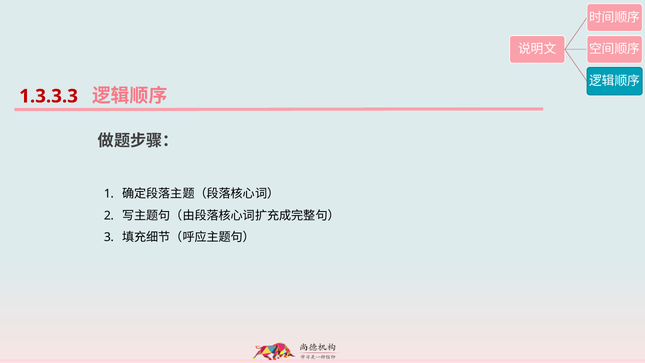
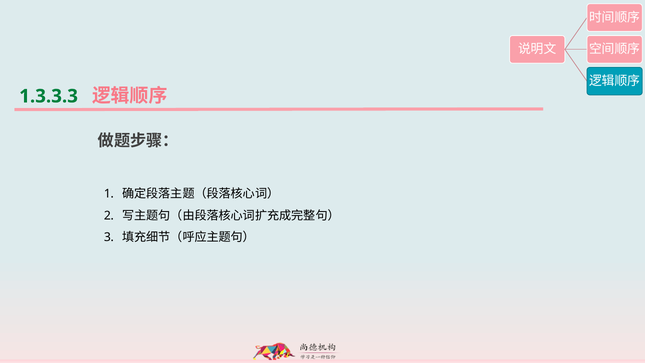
1.3.3.3 colour: red -> green
